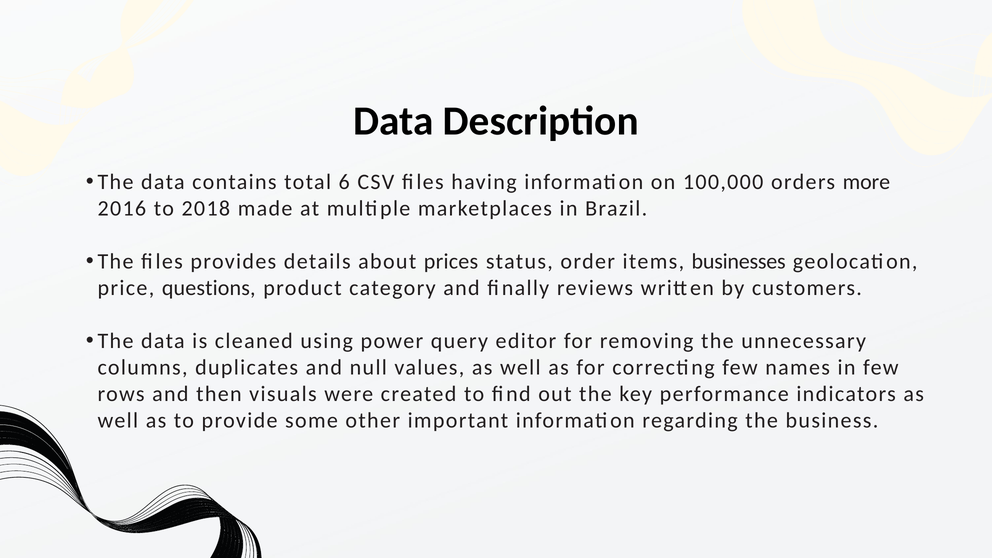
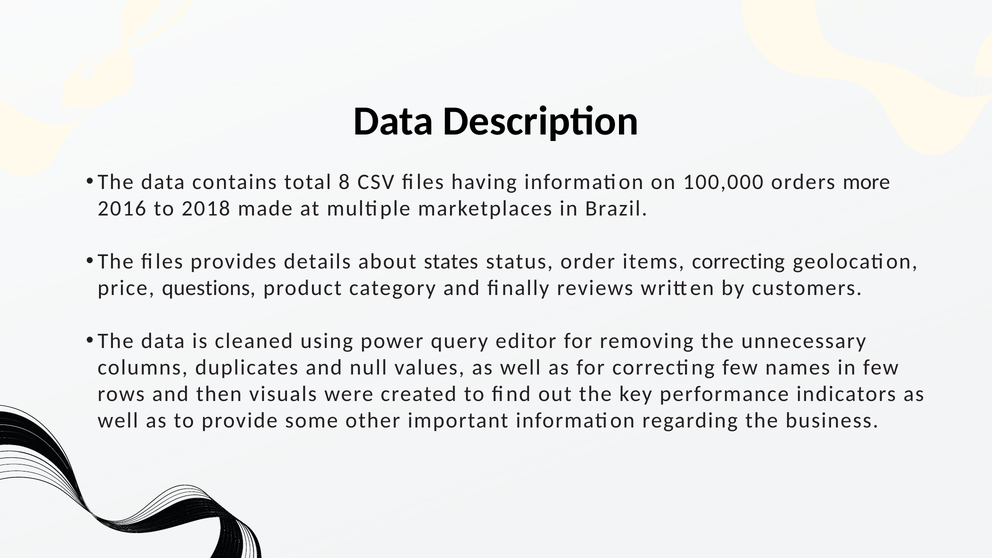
6: 6 -> 8
prices: prices -> states
items businesses: businesses -> correcting
